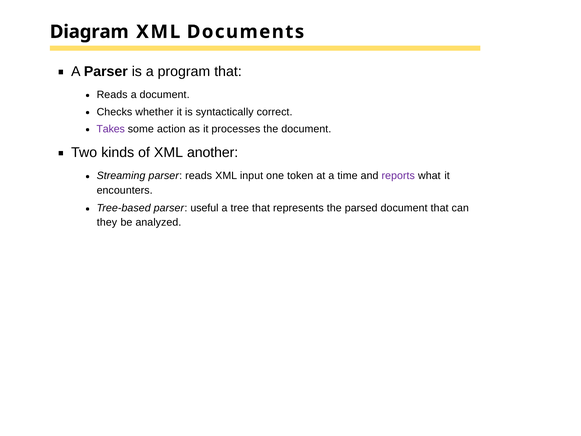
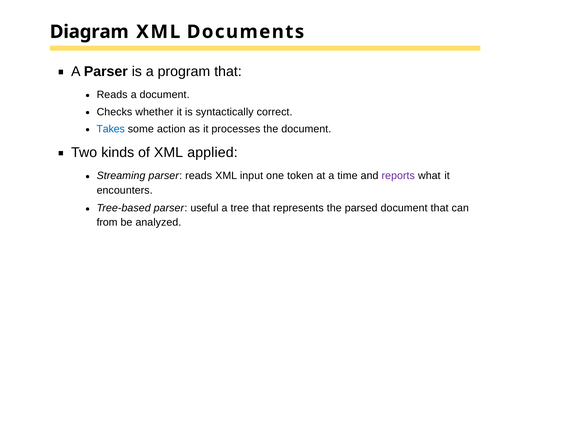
Takes colour: purple -> blue
another: another -> applied
they: they -> from
